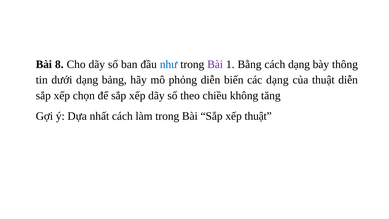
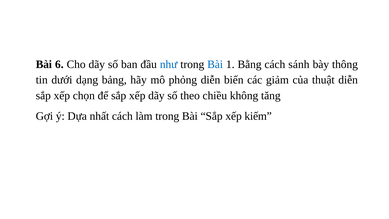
8: 8 -> 6
Bài at (215, 64) colour: purple -> blue
cách dạng: dạng -> sánh
các dạng: dạng -> giảm
xếp thuật: thuật -> kiếm
